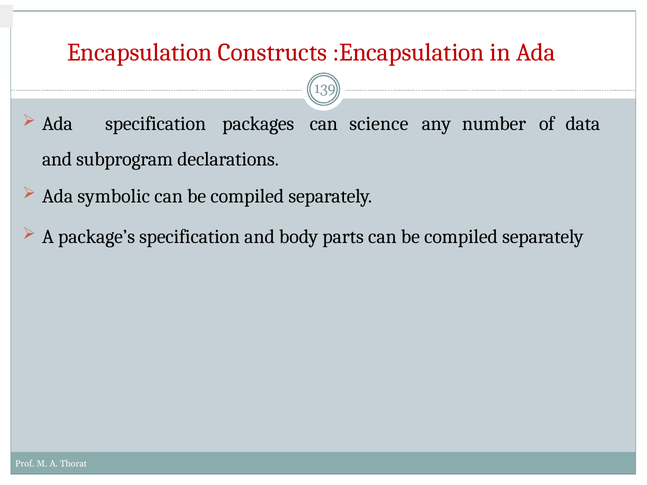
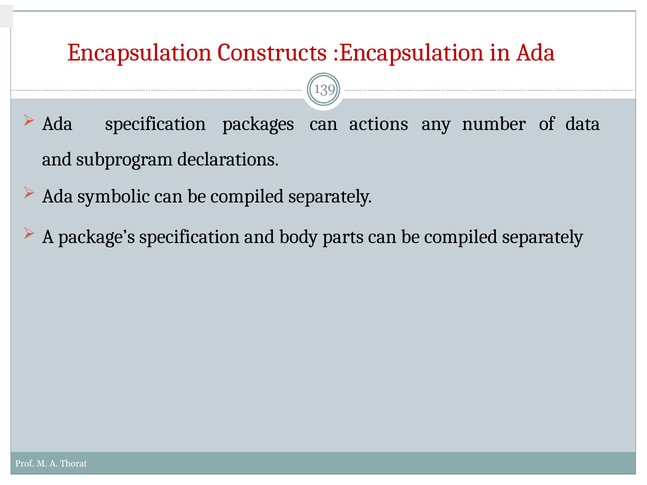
science: science -> actions
